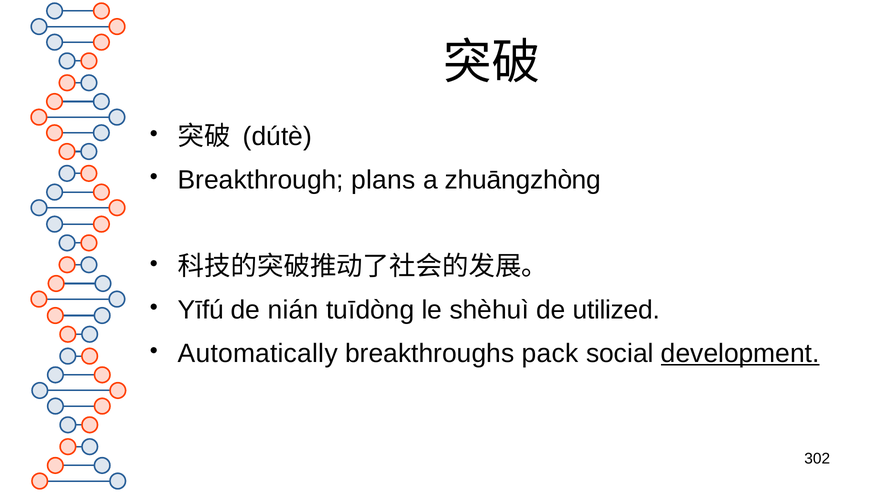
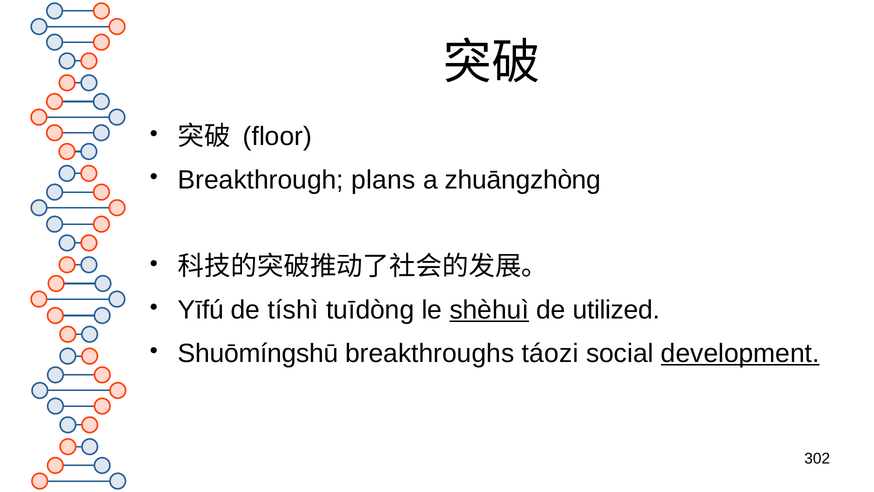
dútè: dútè -> floor
nián: nián -> tíshì
shèhuì underline: none -> present
Automatically: Automatically -> Shuōmíngshū
pack: pack -> táozi
